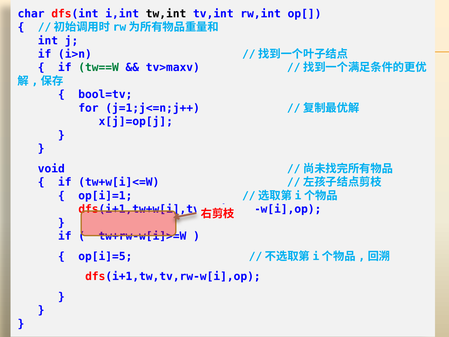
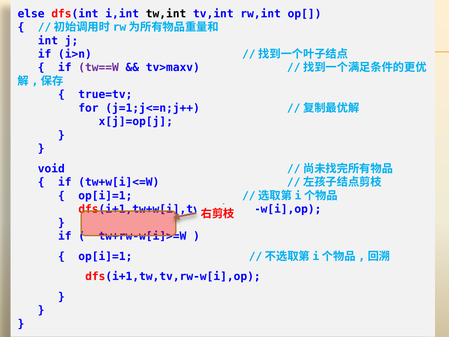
char: char -> else
tw==W colour: green -> purple
bool=tv: bool=tv -> true=tv
op[i]=5 at (105, 256): op[i]=5 -> op[i]=1
